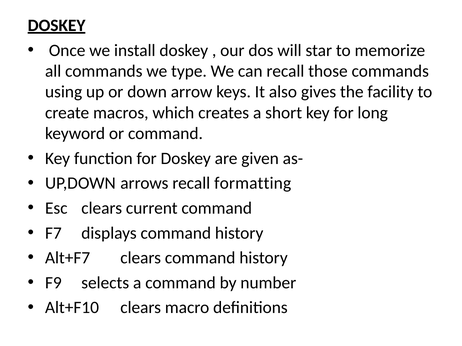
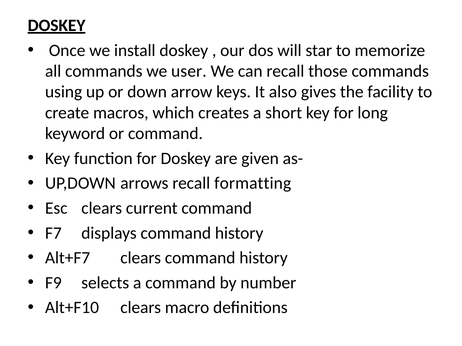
type: type -> user
